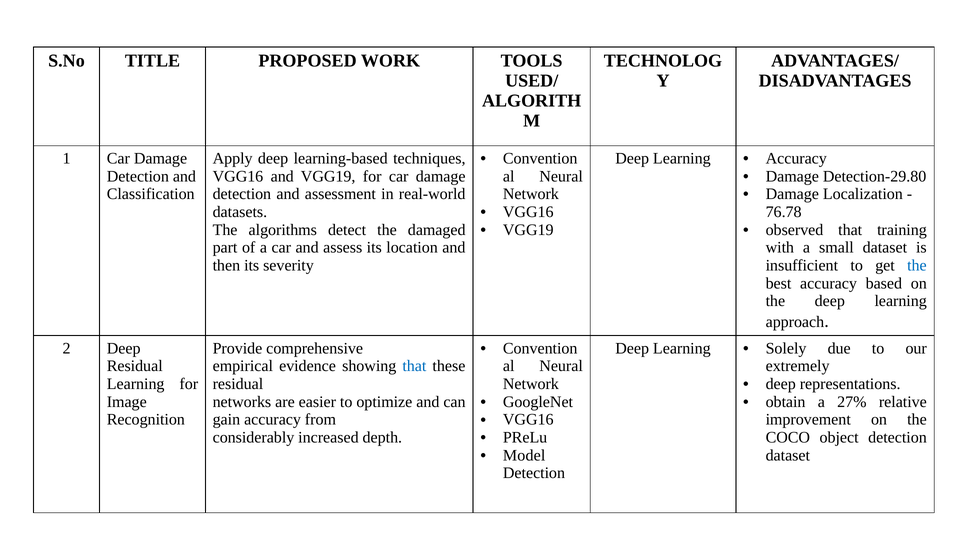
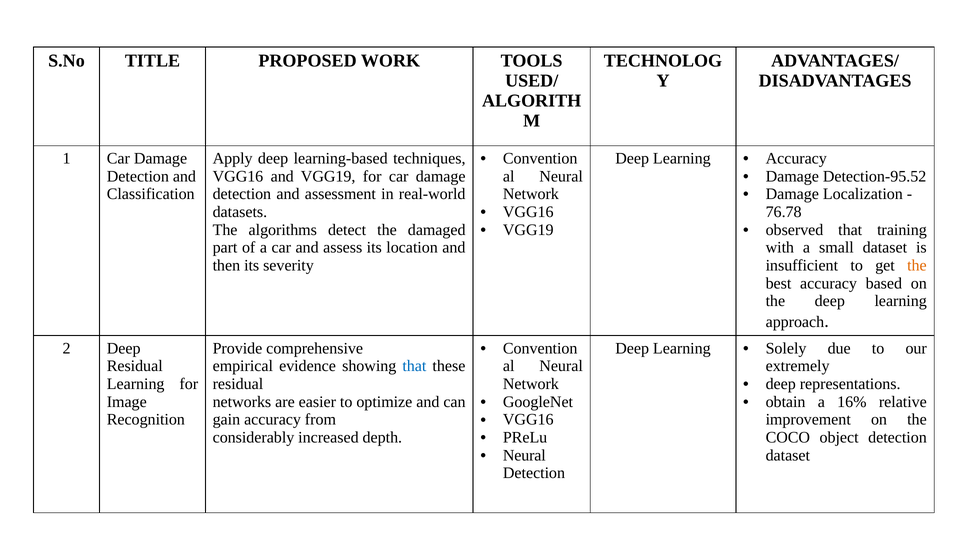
Detection-29.80: Detection-29.80 -> Detection-95.52
the at (917, 265) colour: blue -> orange
27%: 27% -> 16%
Model at (524, 455): Model -> Neural
